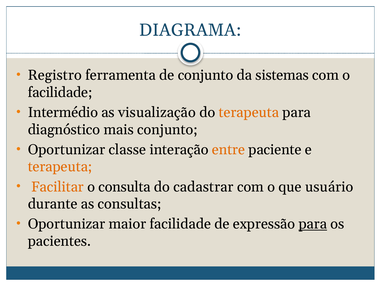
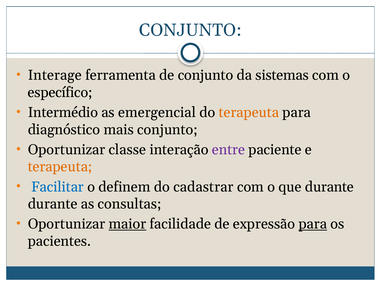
DIAGRAMA at (190, 30): DIAGRAMA -> CONJUNTO
Registro: Registro -> Interage
facilidade at (60, 92): facilidade -> específico
visualização: visualização -> emergencial
entre colour: orange -> purple
Facilitar colour: orange -> blue
consulta: consulta -> definem
que usuário: usuário -> durante
maior underline: none -> present
